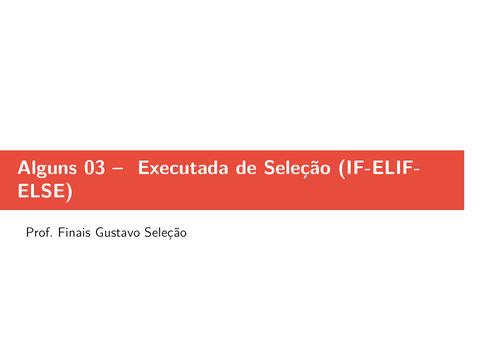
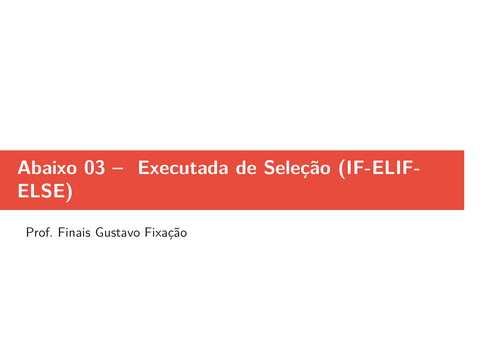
Alguns: Alguns -> Abaixo
Gustavo Seleção: Seleção -> Fixação
